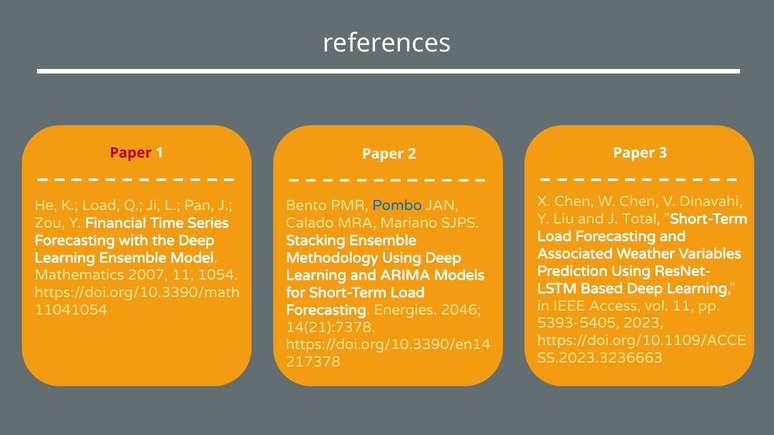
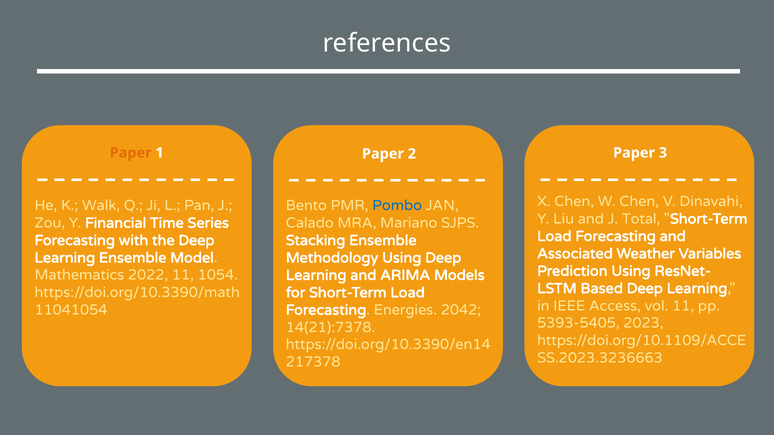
Paper at (131, 153) colour: red -> orange
K Load: Load -> Walk
2007: 2007 -> 2022
2046: 2046 -> 2042
